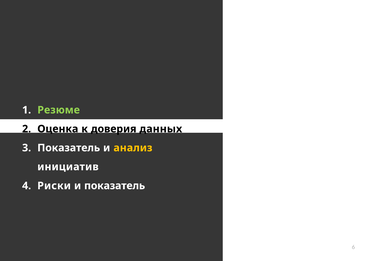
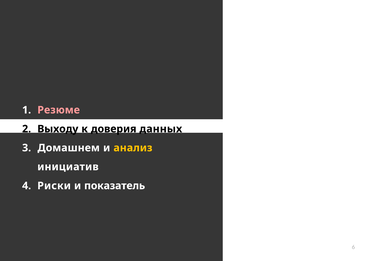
Резюме colour: light green -> pink
Оценка: Оценка -> Выходу
Показатель at (69, 148): Показатель -> Домашнем
